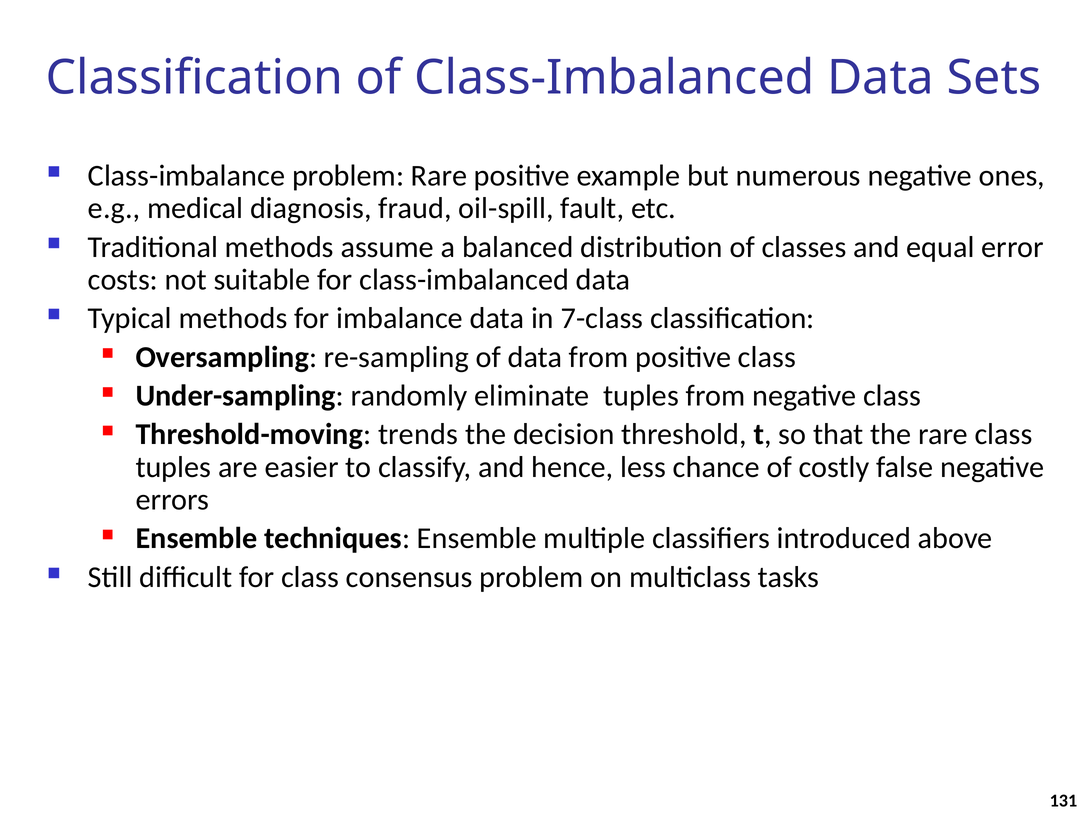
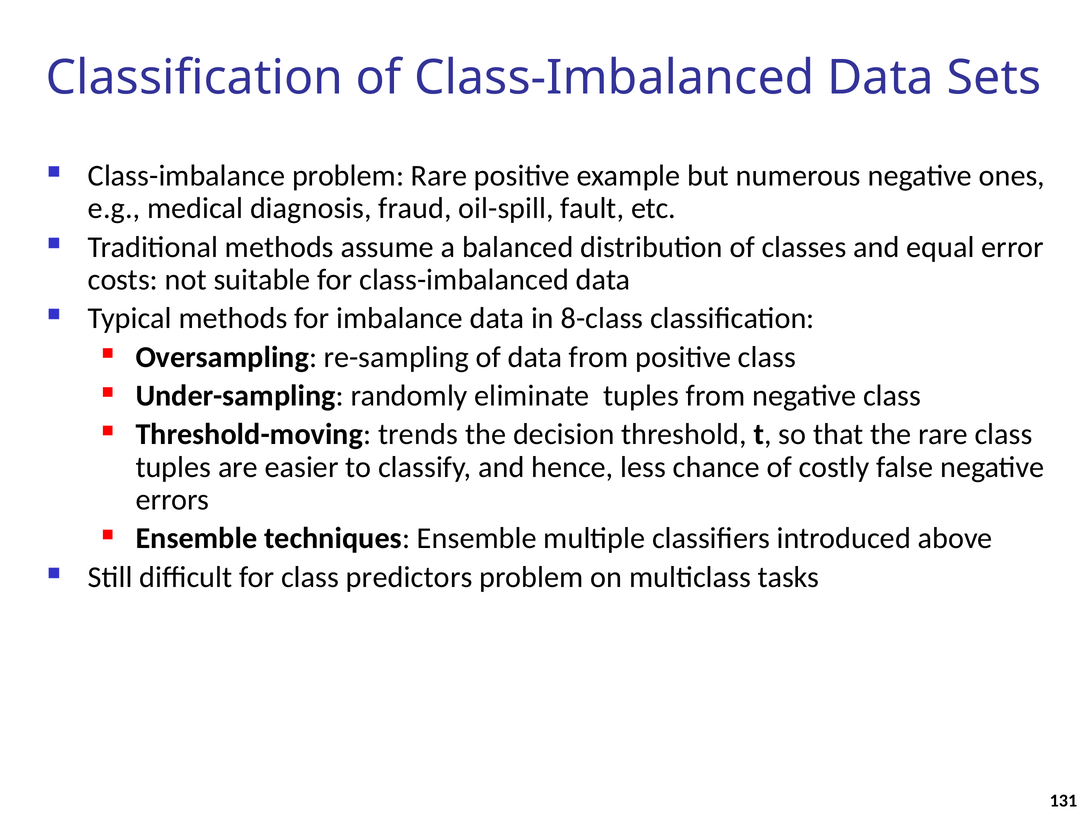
7-class: 7-class -> 8-class
consensus: consensus -> predictors
